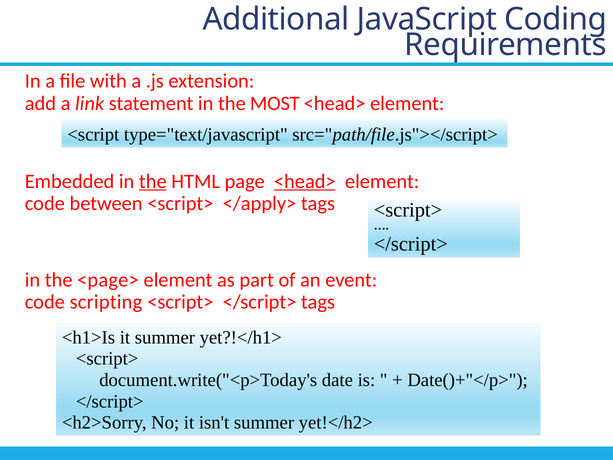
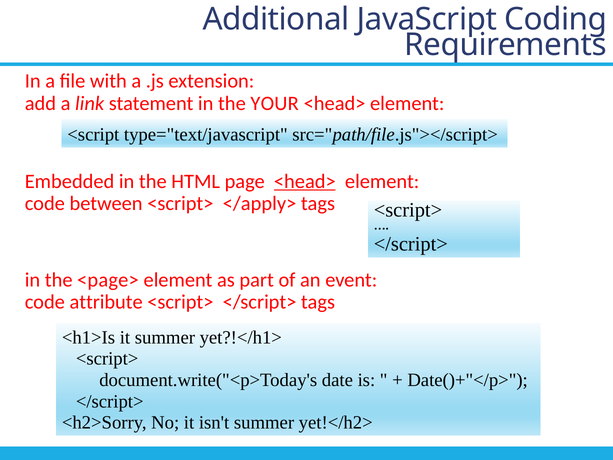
MOST: MOST -> YOUR
the at (153, 181) underline: present -> none
scripting: scripting -> attribute
